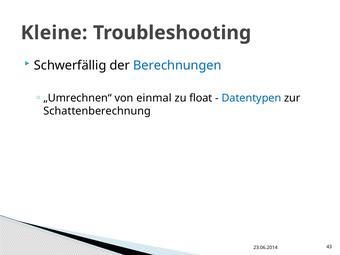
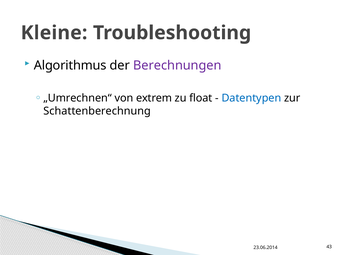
Schwerfällig: Schwerfällig -> Algorithmus
Berechnungen colour: blue -> purple
einmal: einmal -> extrem
